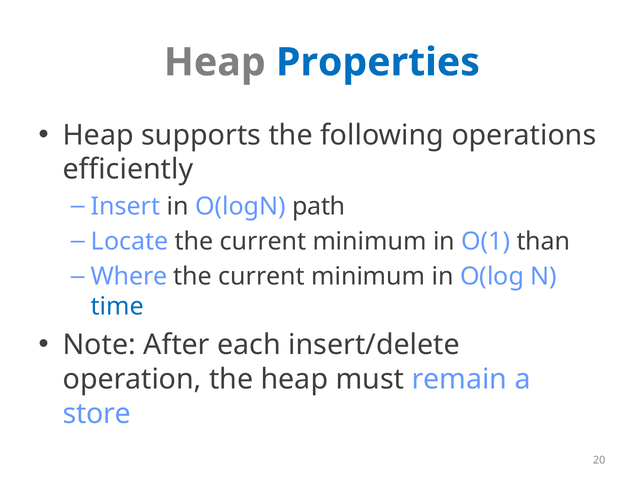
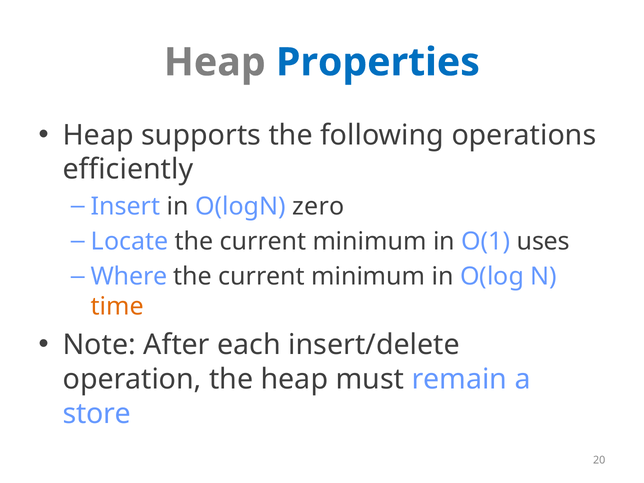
path: path -> zero
than: than -> uses
time colour: blue -> orange
